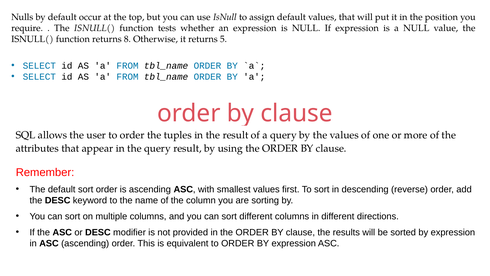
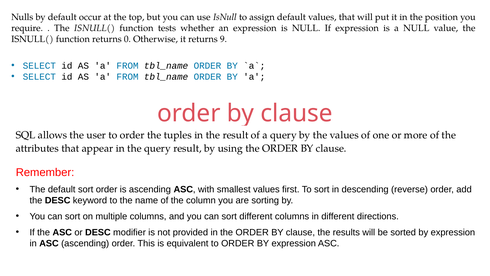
8: 8 -> 0
5: 5 -> 9
